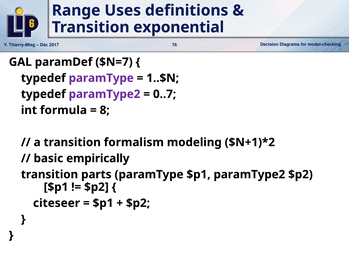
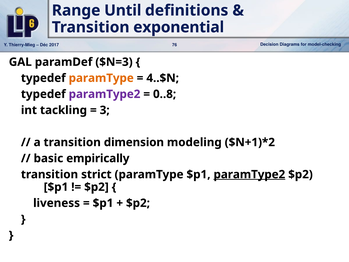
Uses: Uses -> Until
$N=7: $N=7 -> $N=3
paramType at (101, 78) colour: purple -> orange
1..$N: 1..$N -> 4..$N
0..7: 0..7 -> 0..8
formula: formula -> tackling
8: 8 -> 3
formalism: formalism -> dimension
parts: parts -> strict
paramType2 at (249, 174) underline: none -> present
citeseer: citeseer -> liveness
